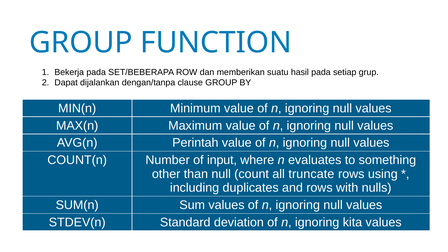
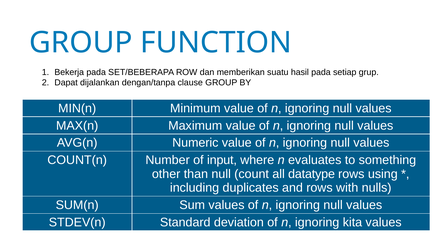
Perintah: Perintah -> Numeric
truncate: truncate -> datatype
